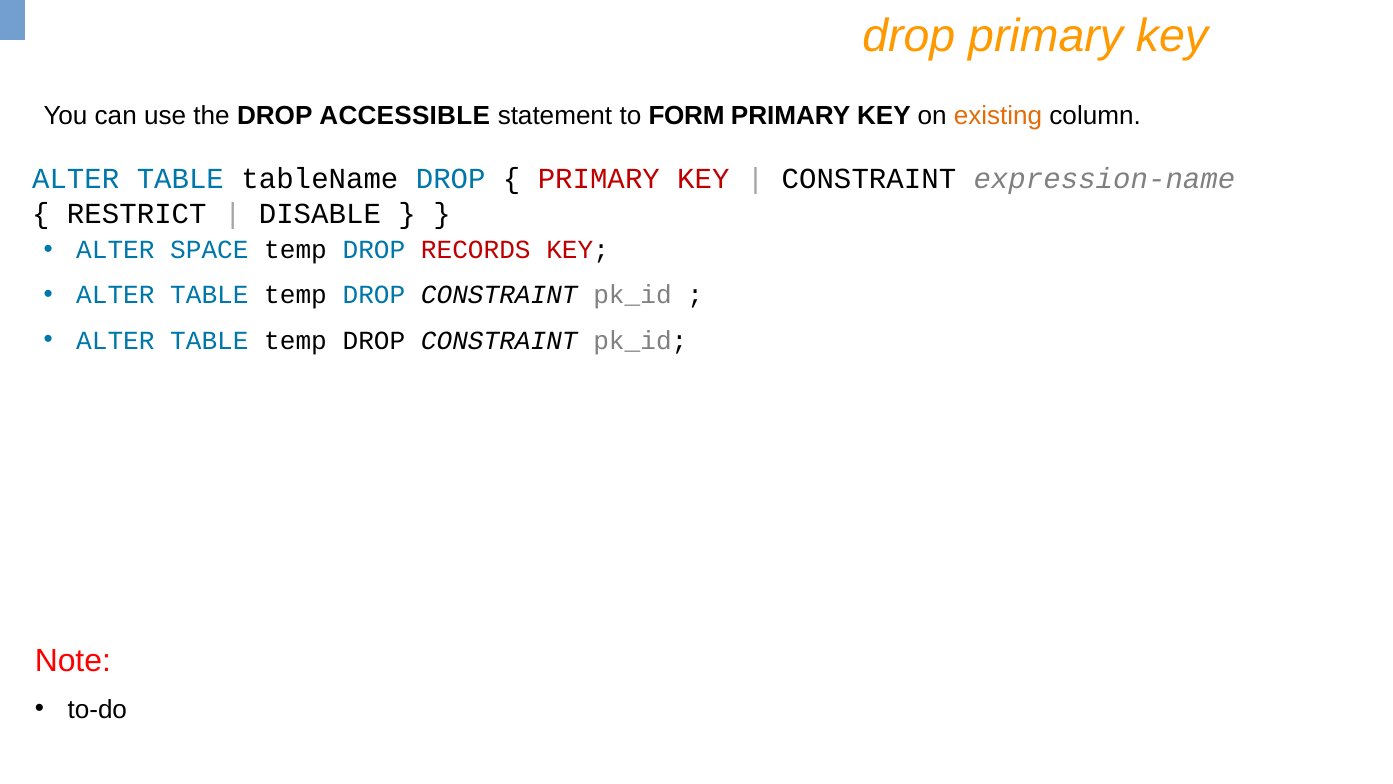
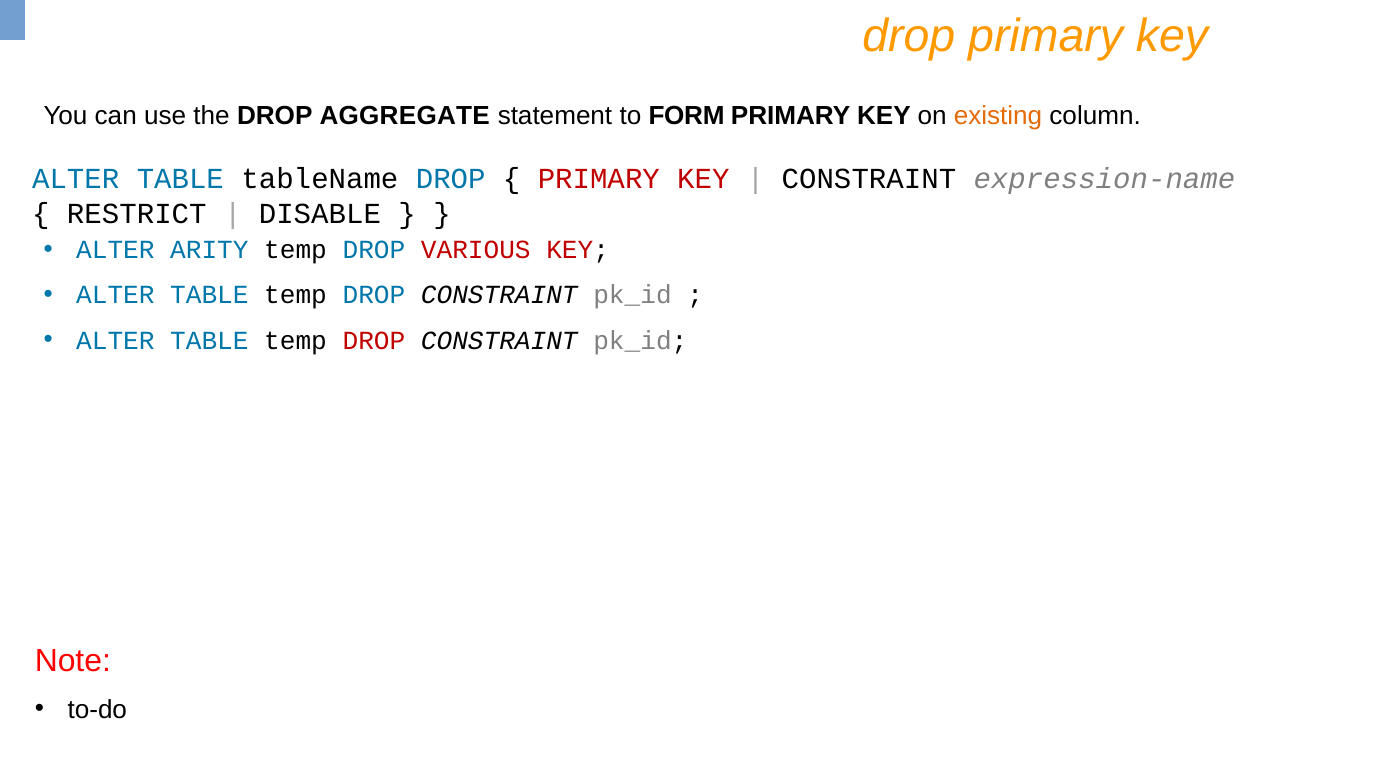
ACCESSIBLE: ACCESSIBLE -> AGGREGATE
SPACE: SPACE -> ARITY
RECORDS: RECORDS -> VARIOUS
DROP at (374, 340) colour: black -> red
